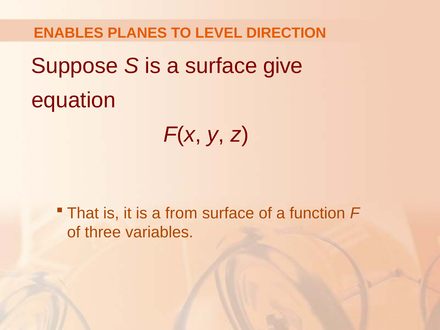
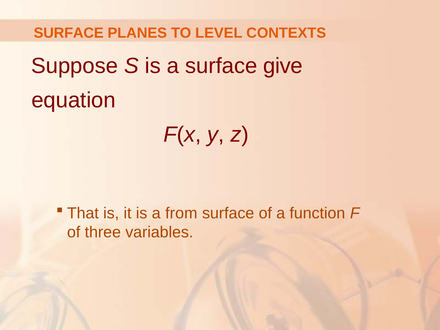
ENABLES at (69, 33): ENABLES -> SURFACE
DIRECTION: DIRECTION -> CONTEXTS
